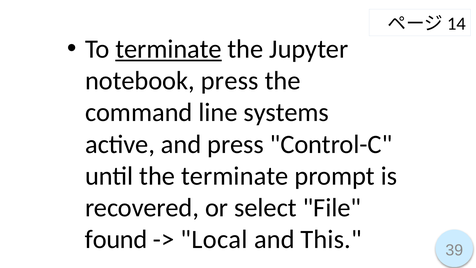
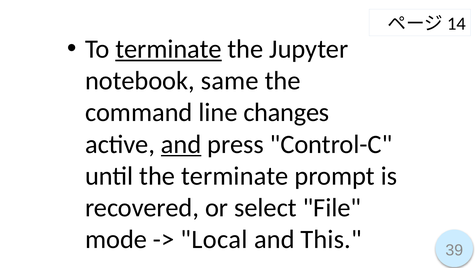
notebook press: press -> same
systems: systems -> changes
and at (181, 144) underline: none -> present
found: found -> mode
